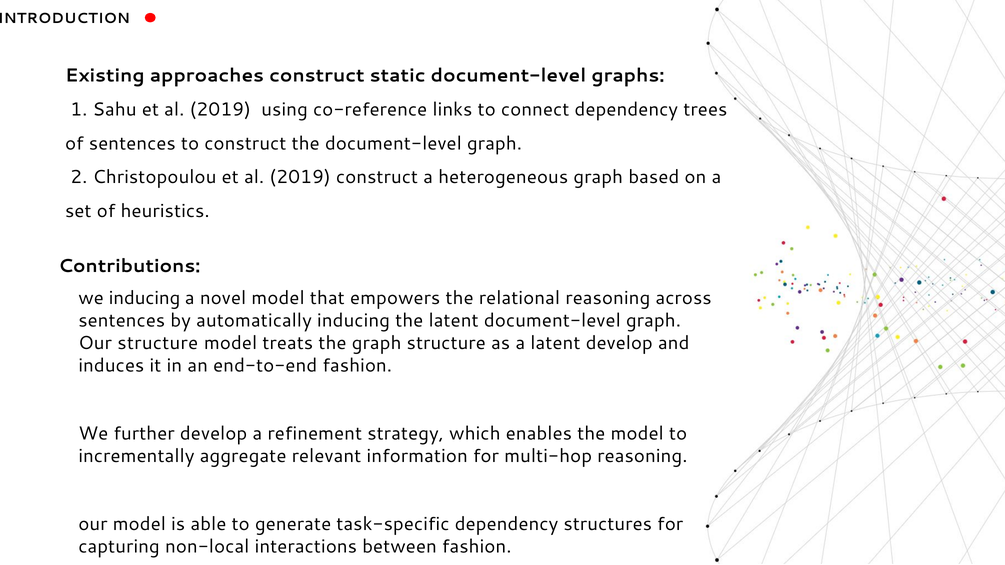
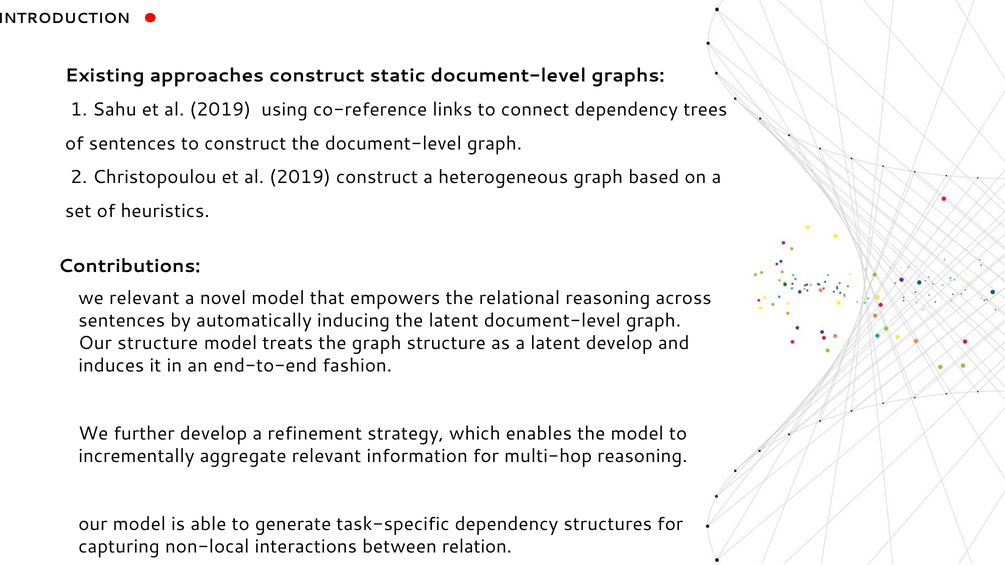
we inducing: inducing -> relevant
between fashion: fashion -> relation
